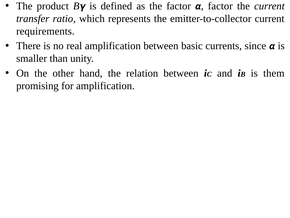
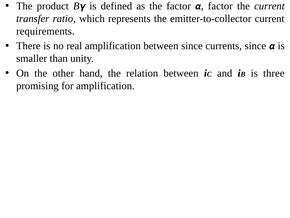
between basic: basic -> since
them: them -> three
